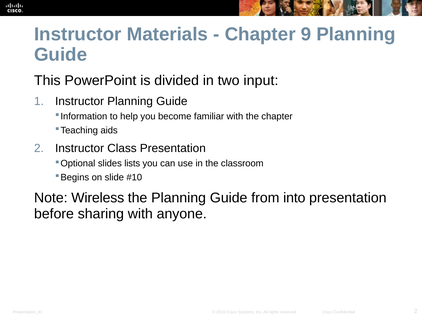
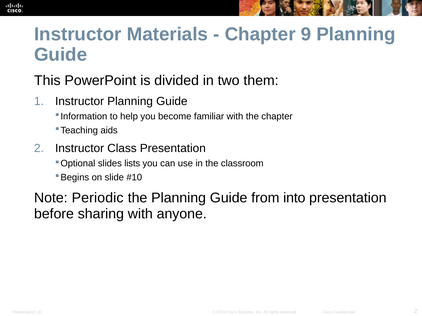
input: input -> them
Wireless: Wireless -> Periodic
